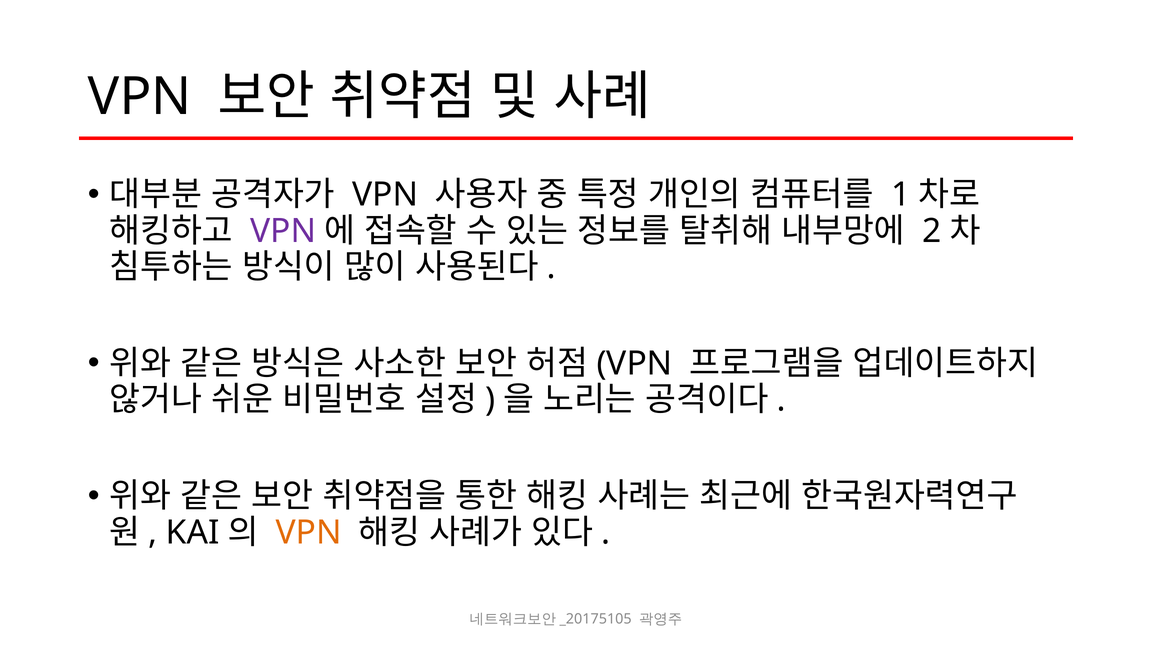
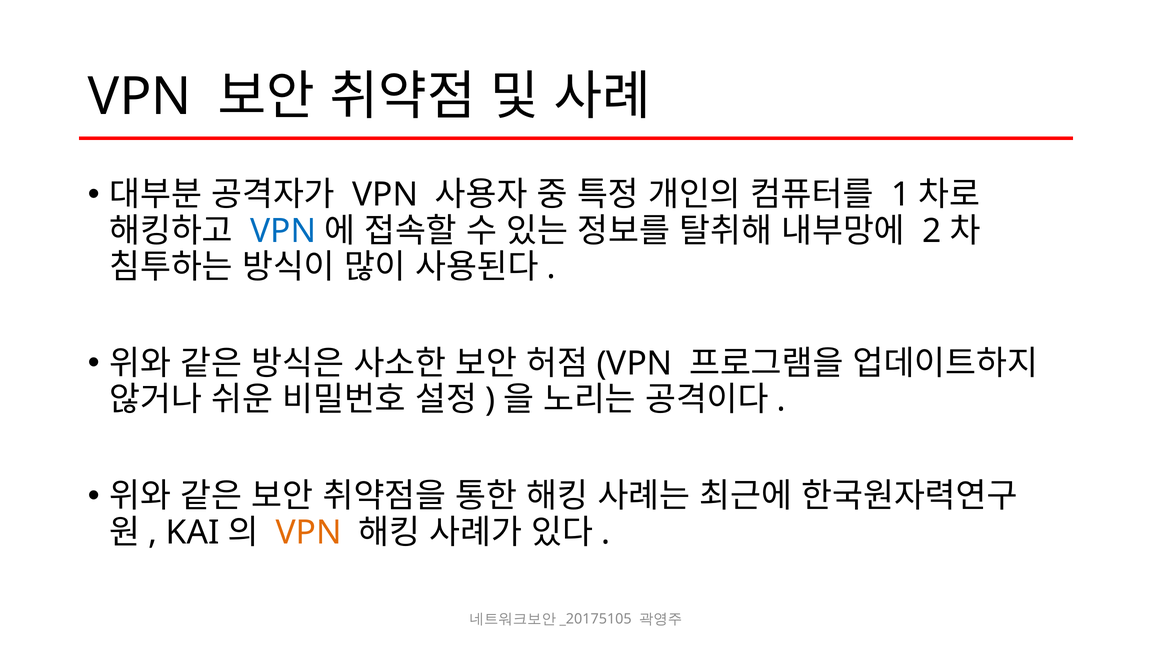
VPN at (283, 231) colour: purple -> blue
